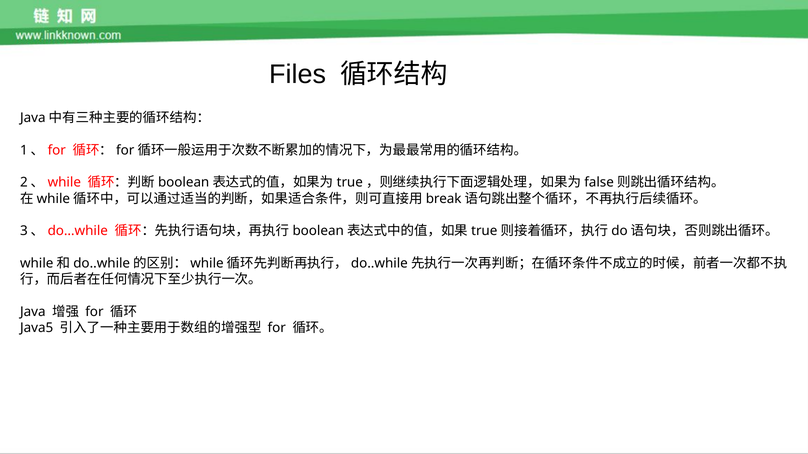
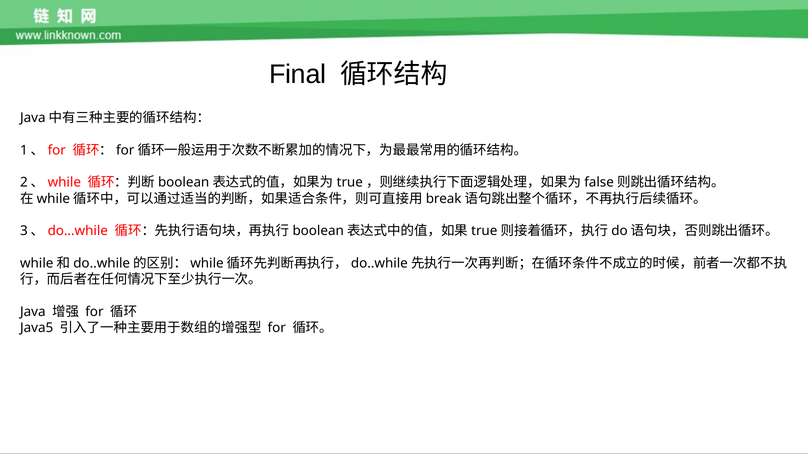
Files: Files -> Final
